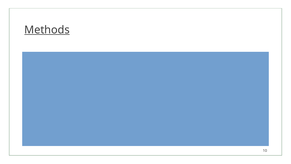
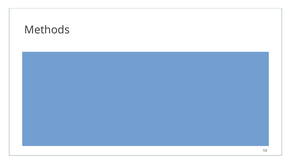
Methods underline: present -> none
